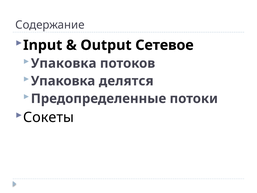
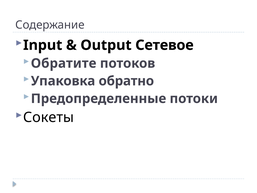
Упаковка at (64, 63): Упаковка -> Обратите
делятся: делятся -> обратно
